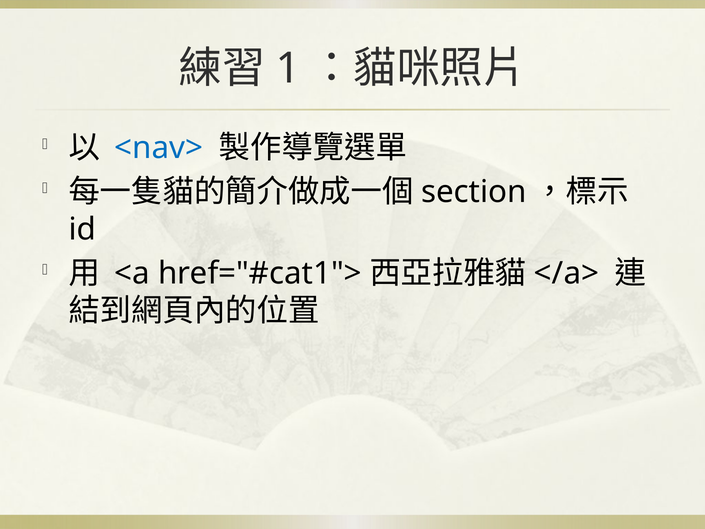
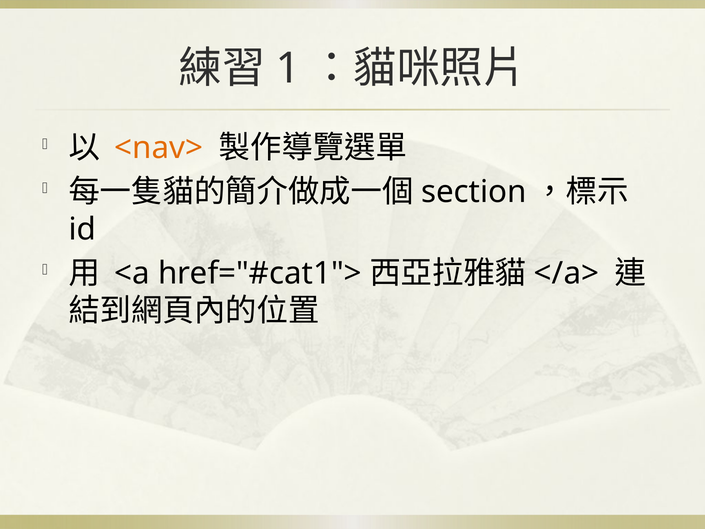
<nav> colour: blue -> orange
